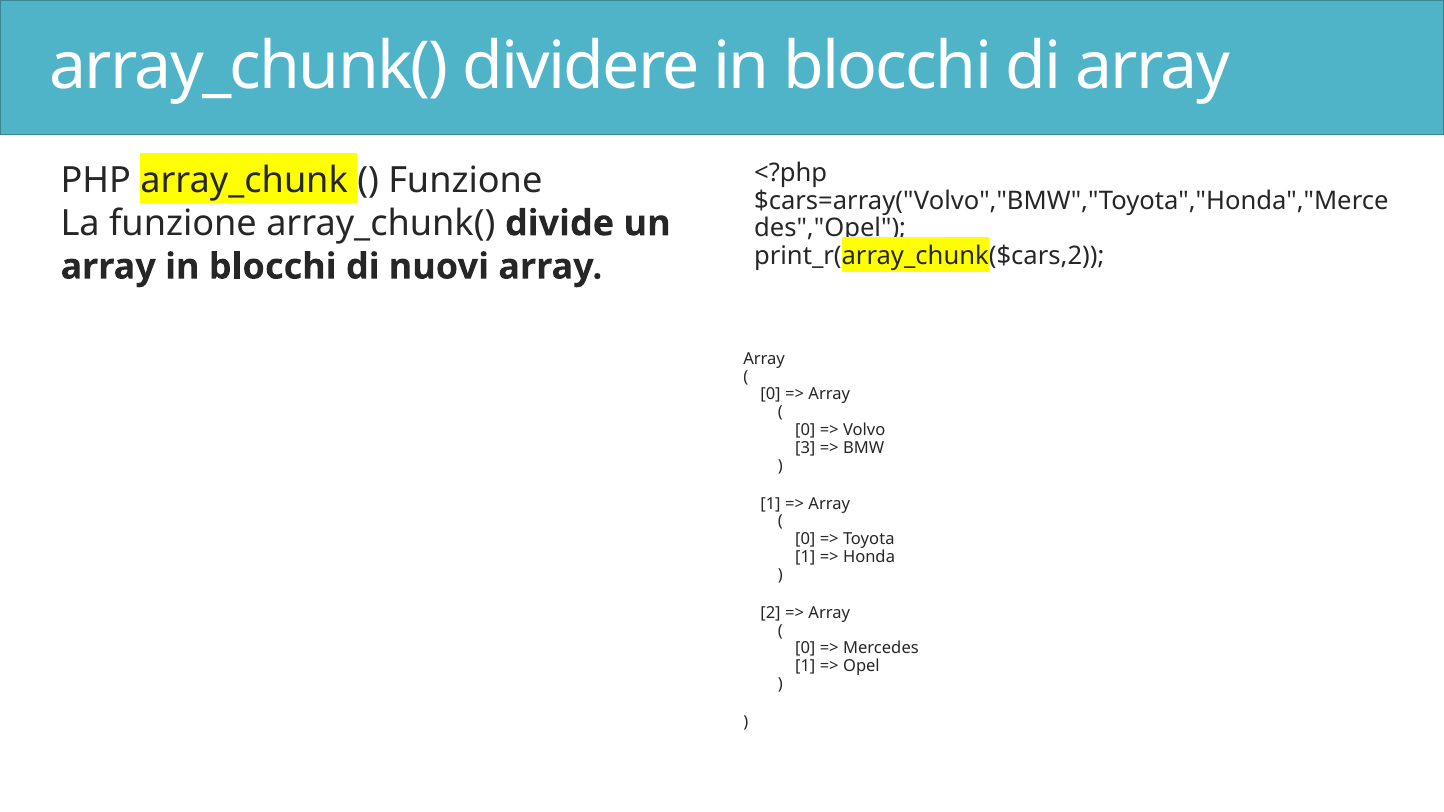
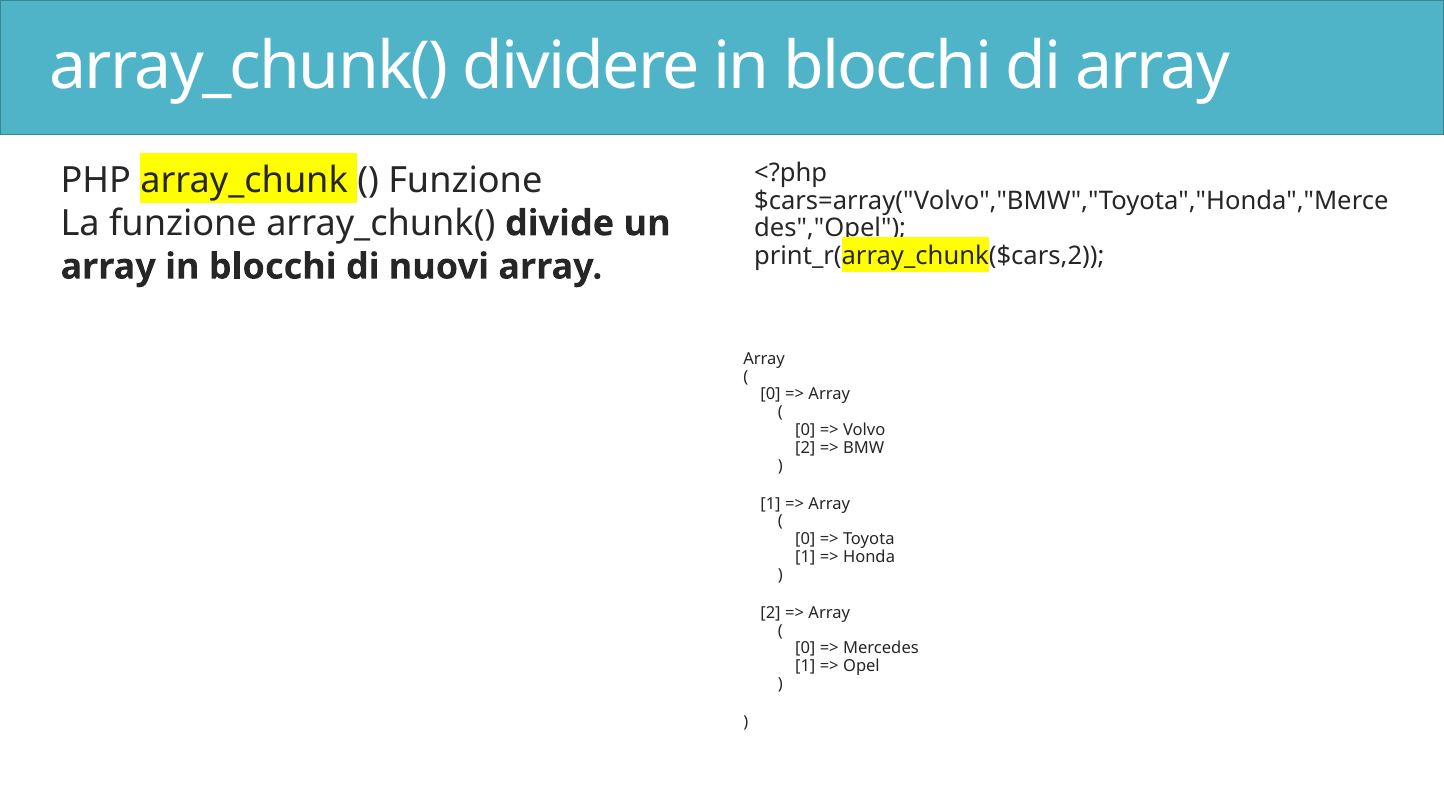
3 at (805, 448): 3 -> 2
